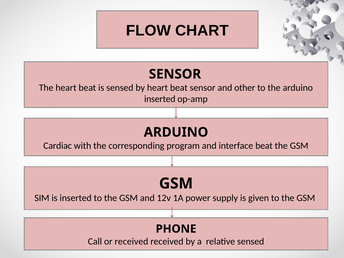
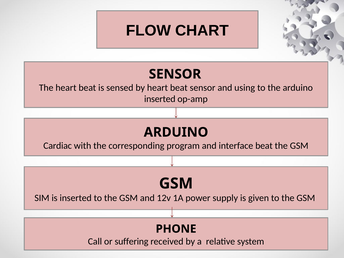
other: other -> using
or received: received -> suffering
relative sensed: sensed -> system
